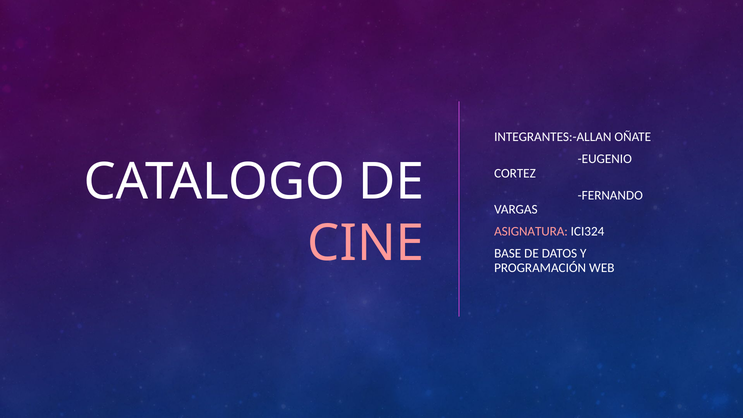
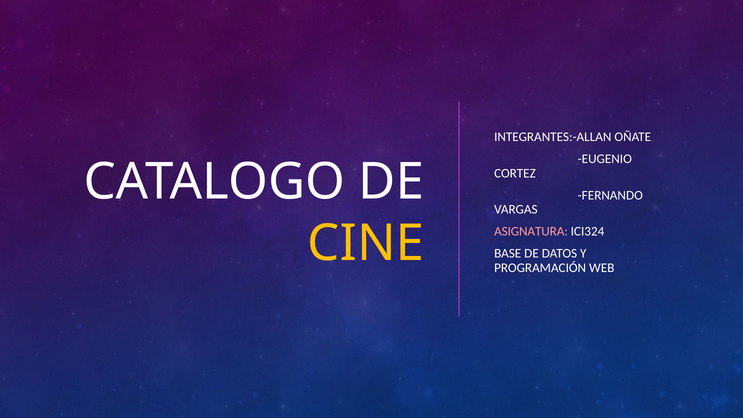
CINE colour: pink -> yellow
